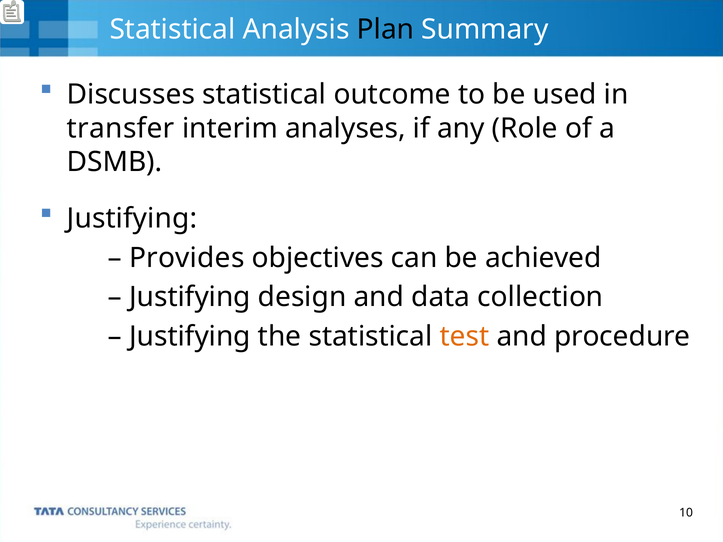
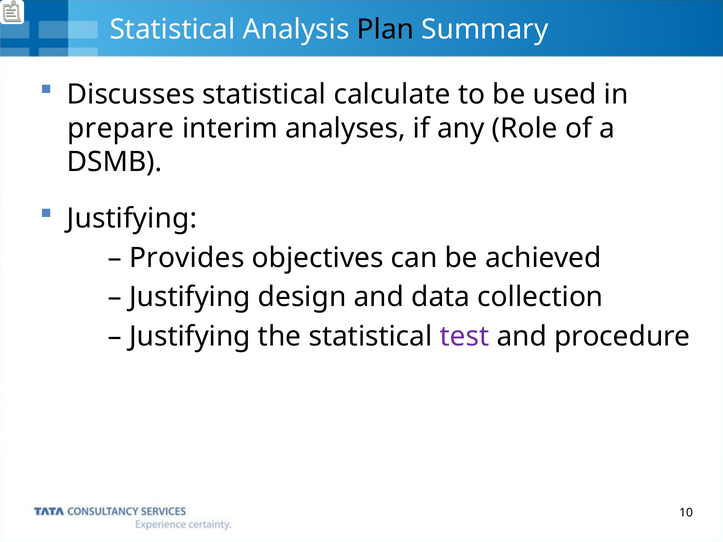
outcome: outcome -> calculate
transfer: transfer -> prepare
test colour: orange -> purple
